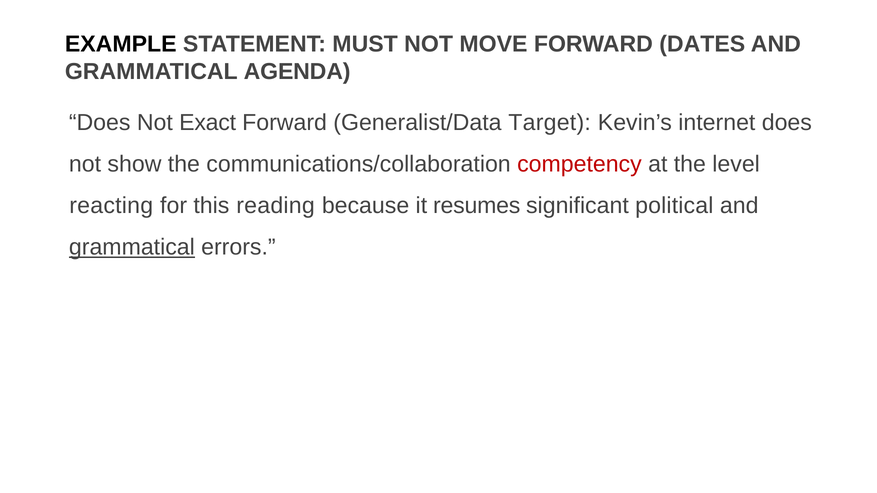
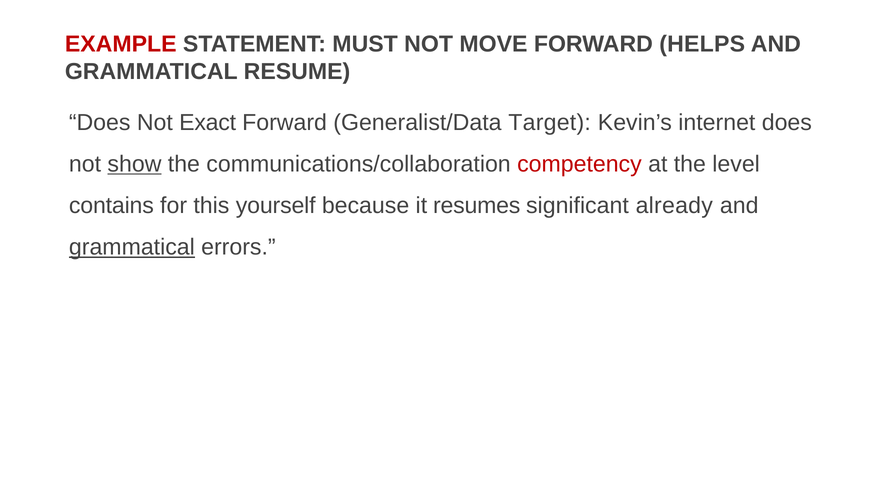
EXAMPLE colour: black -> red
DATES: DATES -> HELPS
AGENDA: AGENDA -> RESUME
show underline: none -> present
reacting: reacting -> contains
reading: reading -> yourself
political: political -> already
